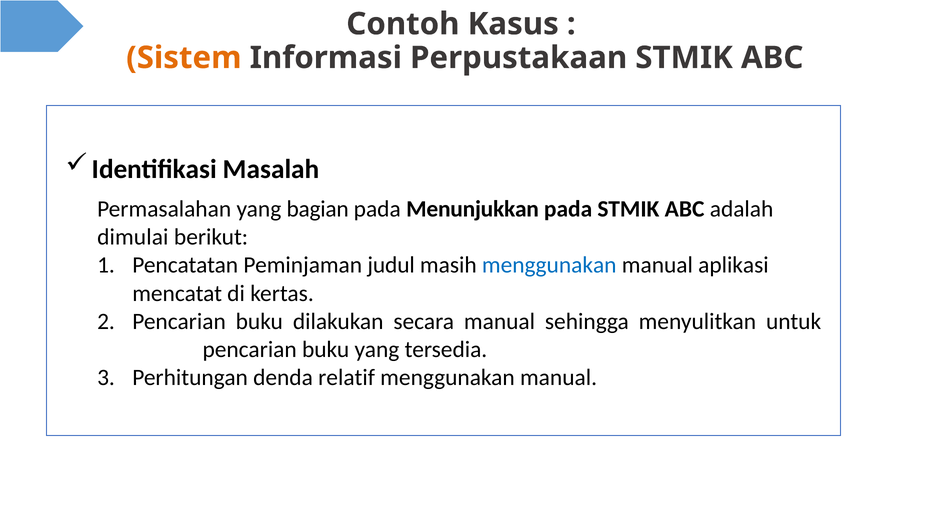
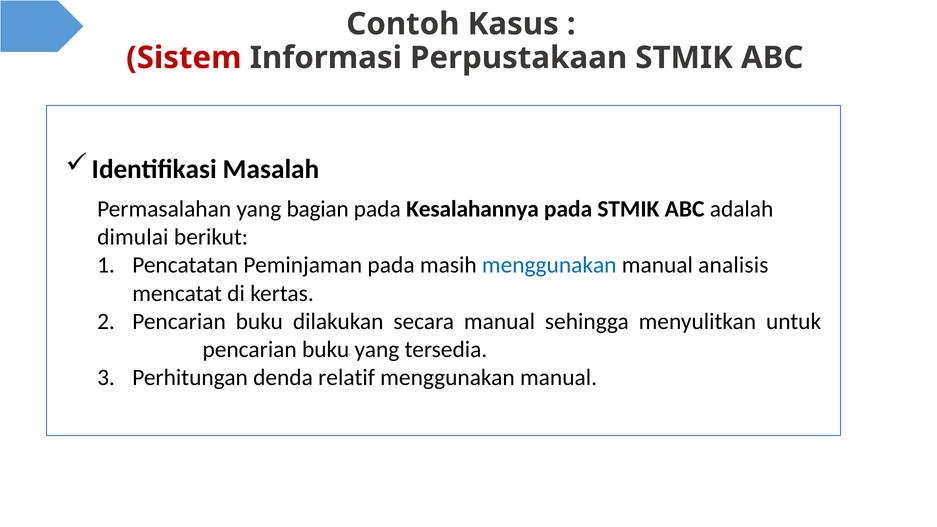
Sistem colour: orange -> red
Menunjukkan: Menunjukkan -> Kesalahannya
Peminjaman judul: judul -> pada
aplikasi: aplikasi -> analisis
